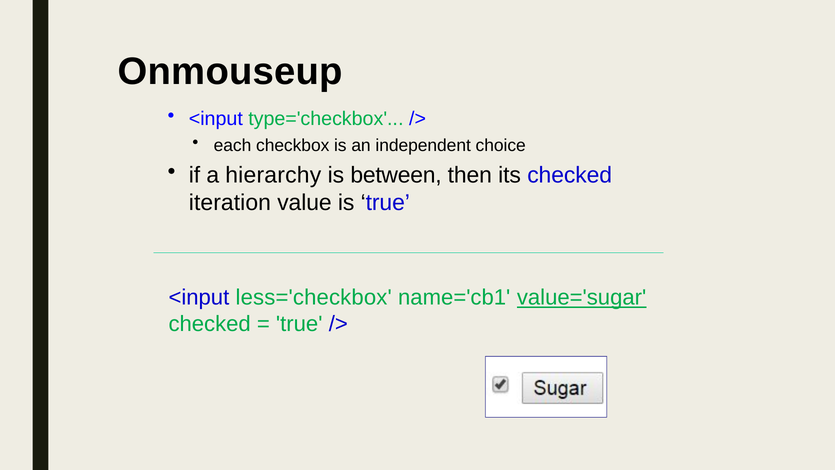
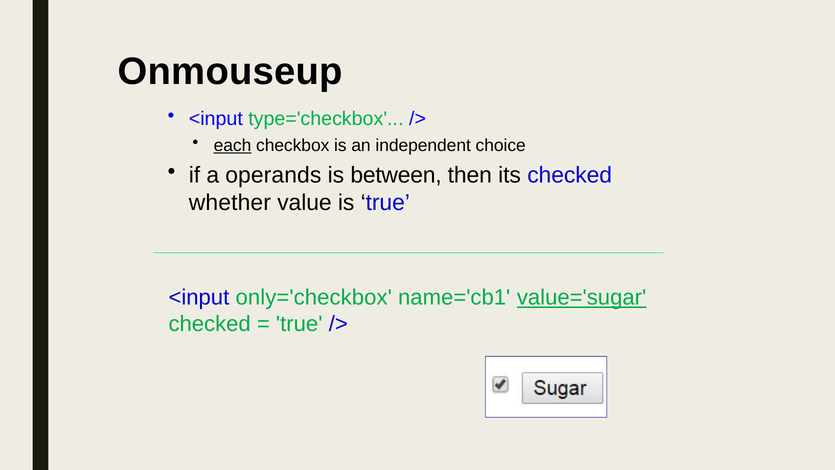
each underline: none -> present
hierarchy: hierarchy -> operands
iteration: iteration -> whether
less='checkbox: less='checkbox -> only='checkbox
